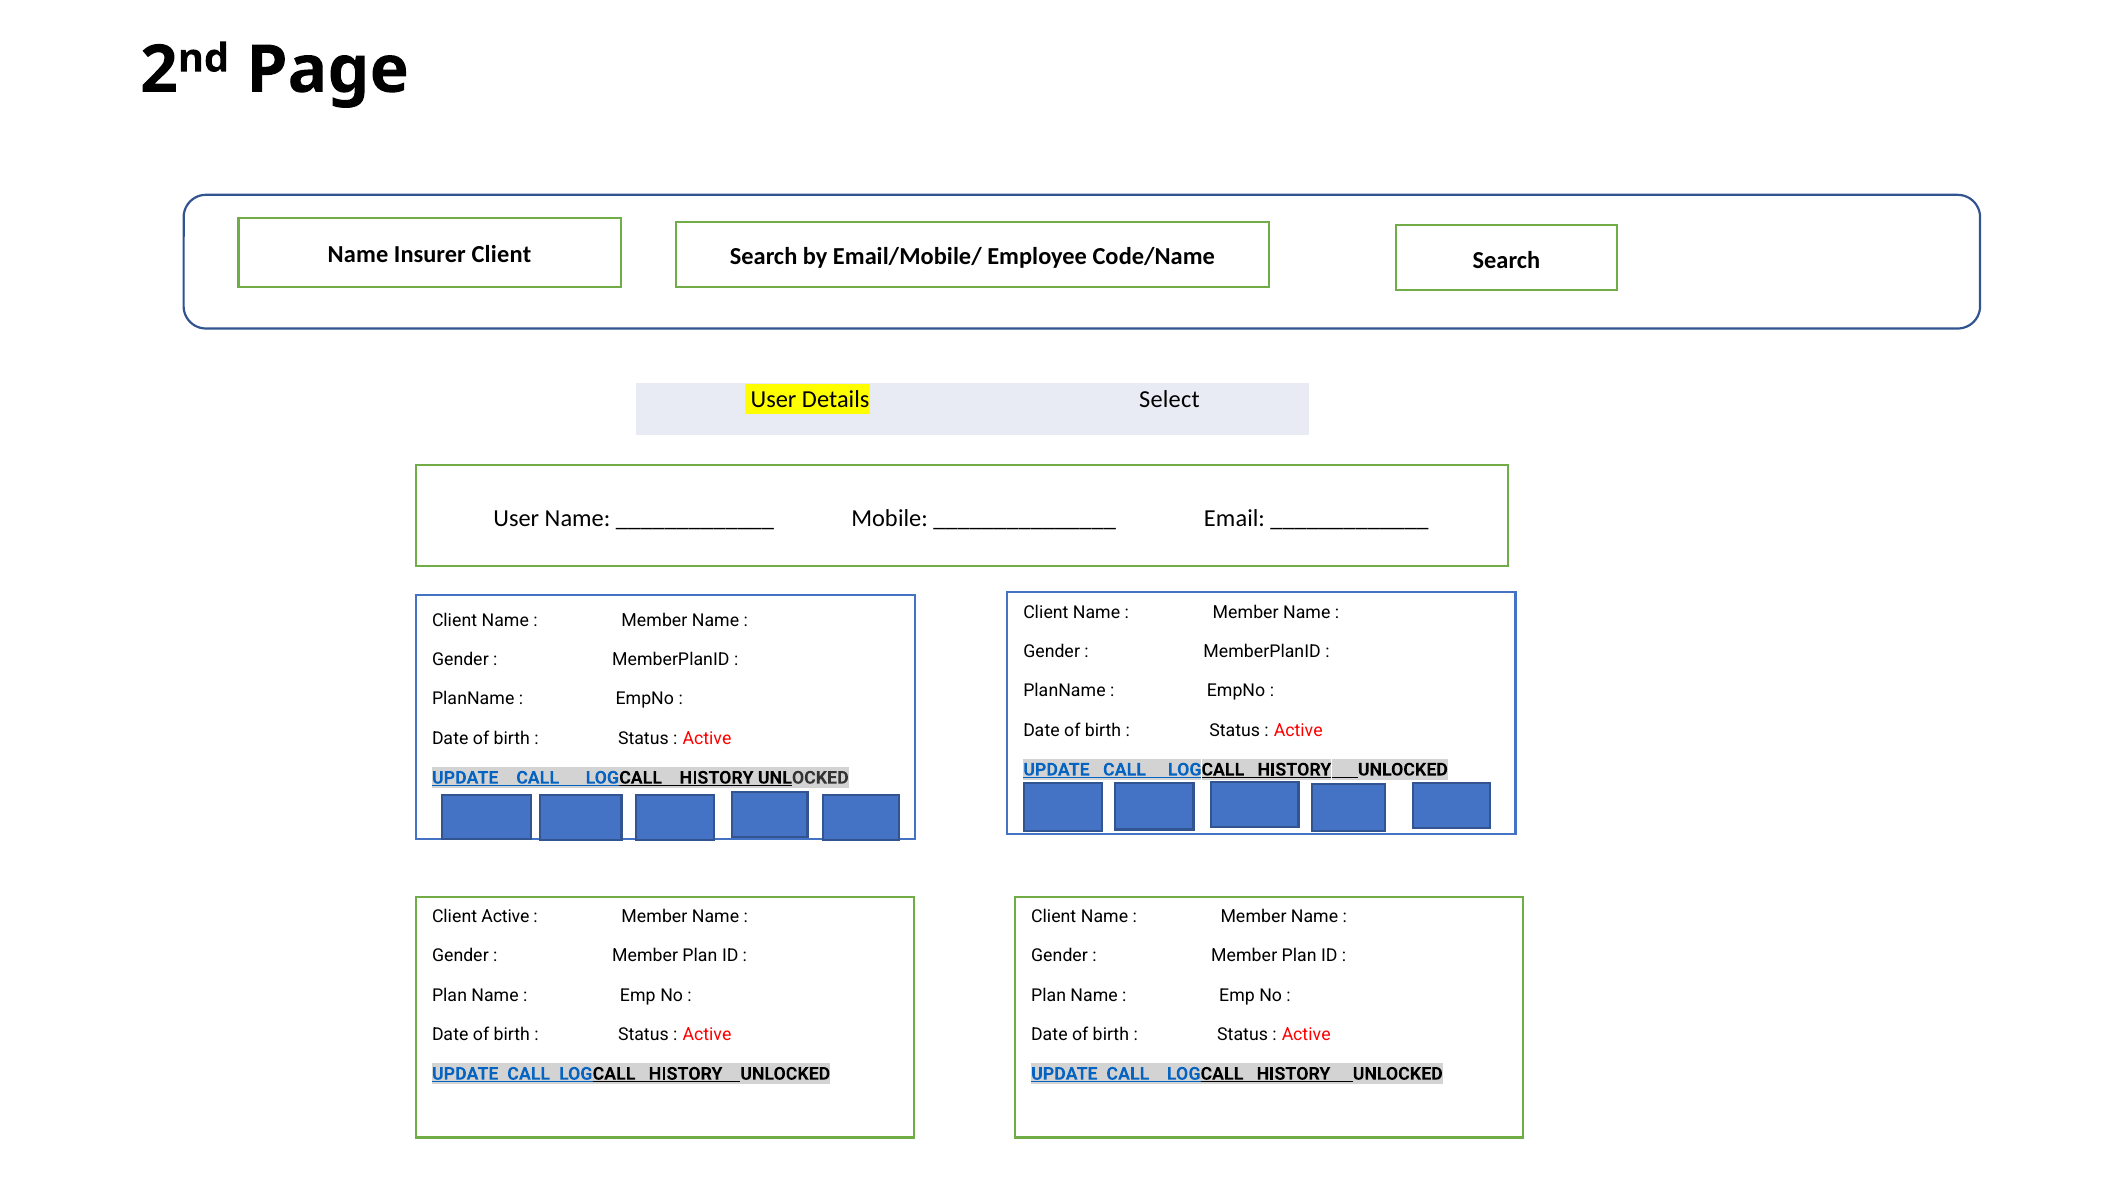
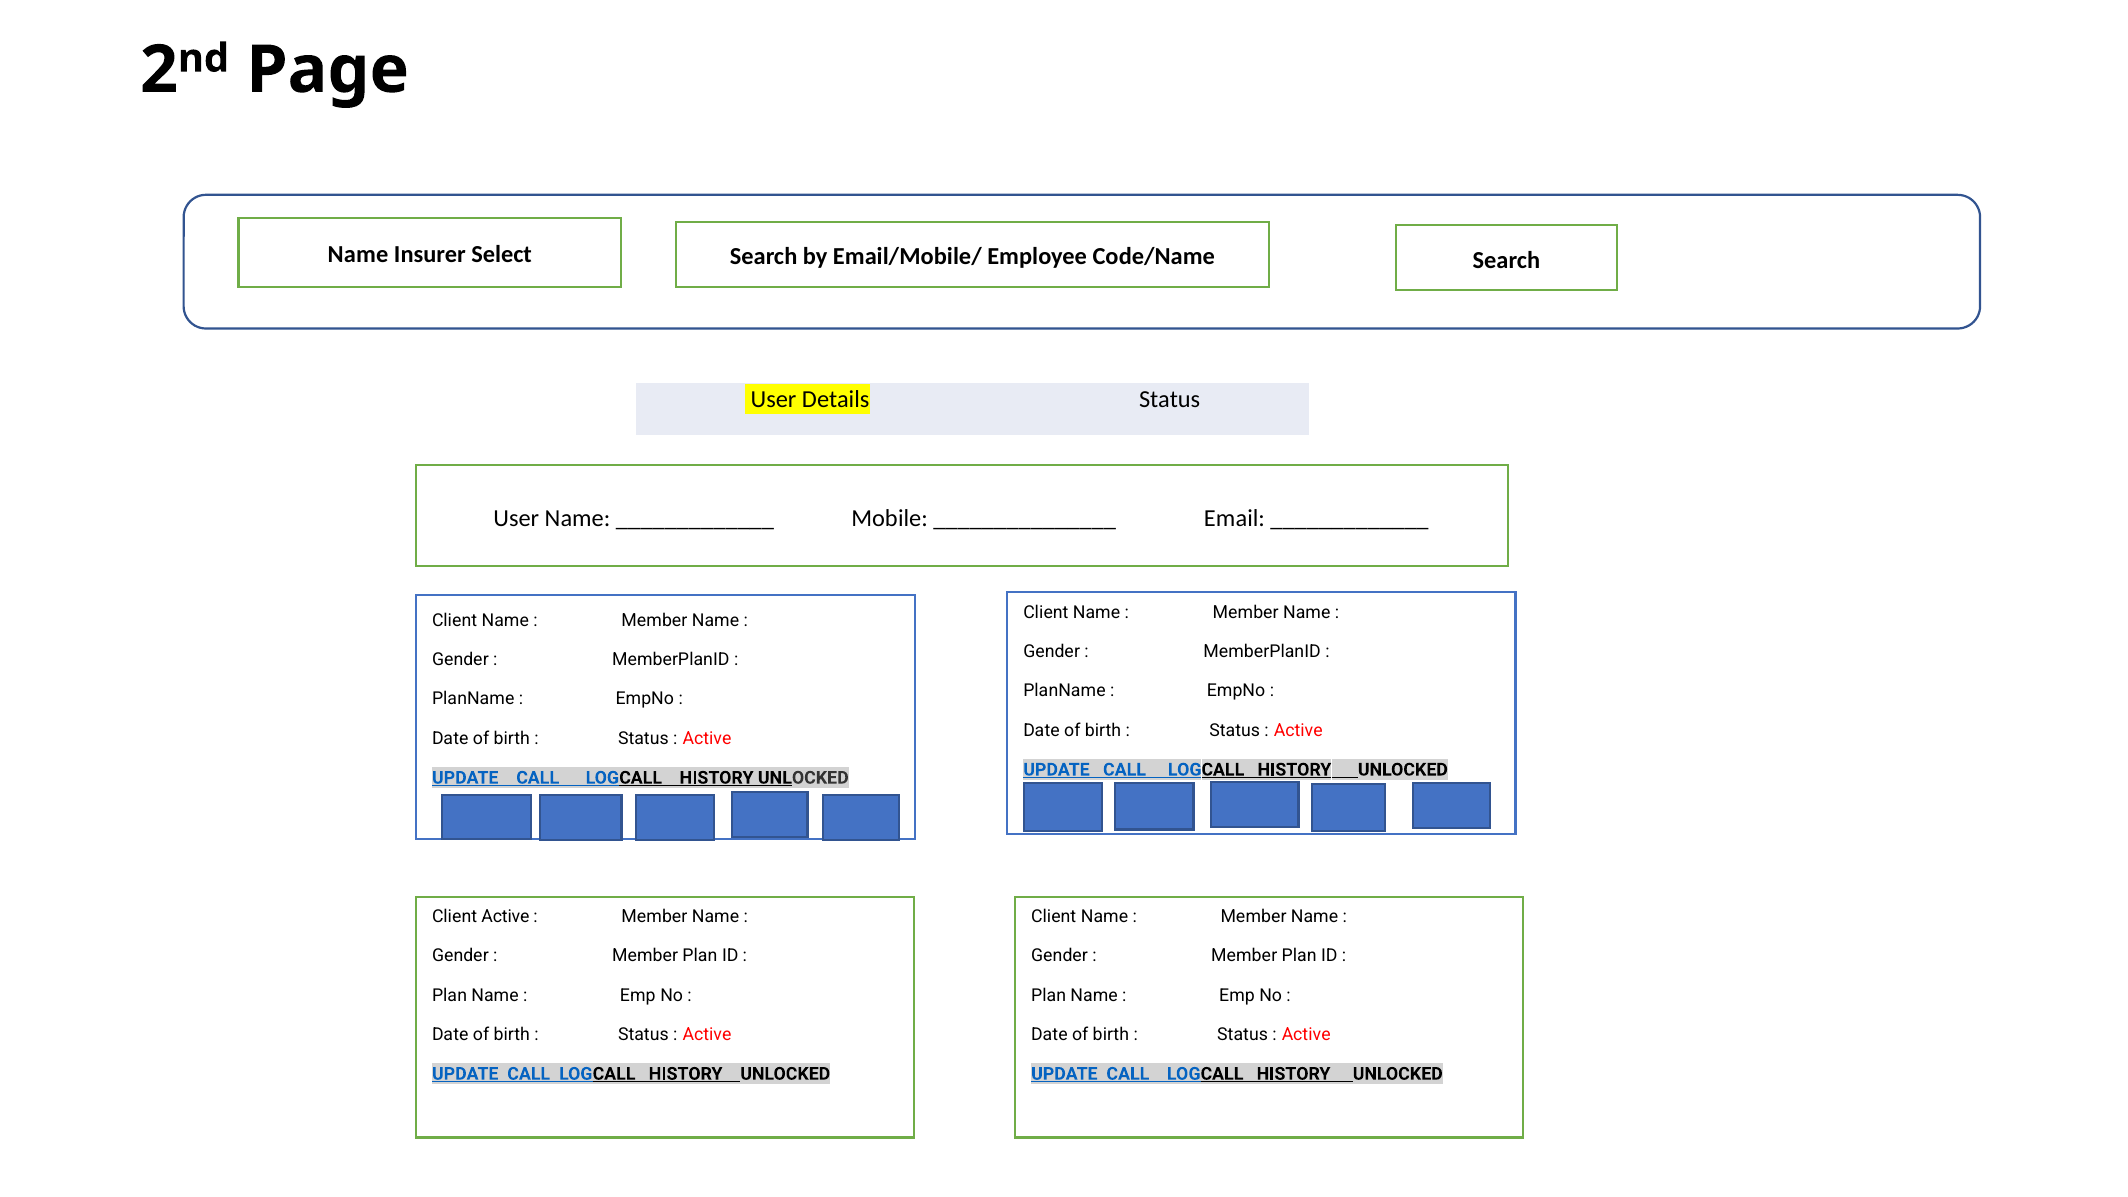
Insurer Client: Client -> Select
Details Select: Select -> Status
